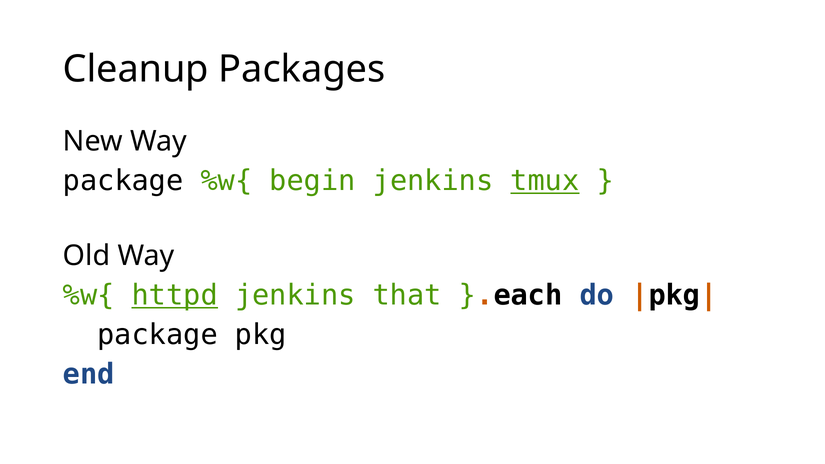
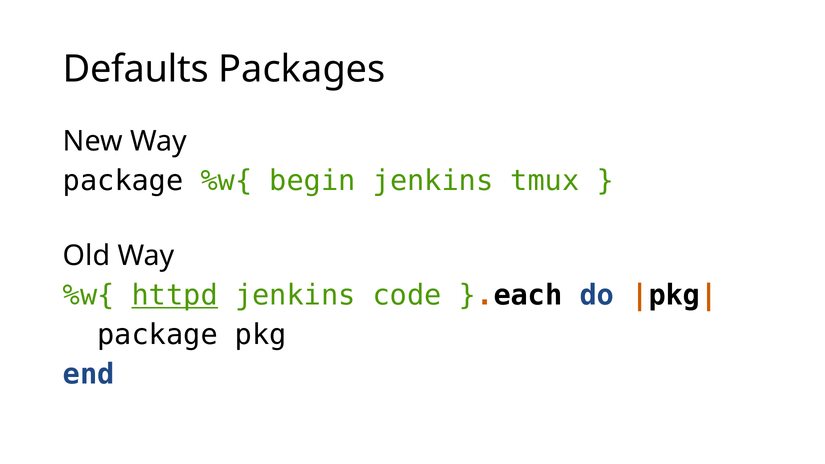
Cleanup: Cleanup -> Defaults
tmux underline: present -> none
that: that -> code
